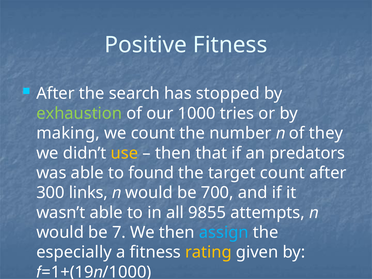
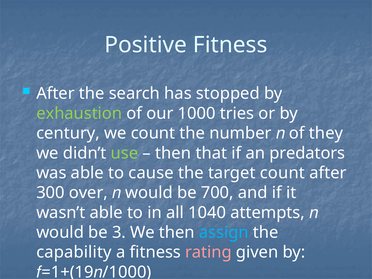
making: making -> century
use colour: yellow -> light green
found: found -> cause
links: links -> over
9855: 9855 -> 1040
7: 7 -> 3
especially: especially -> capability
rating colour: yellow -> pink
